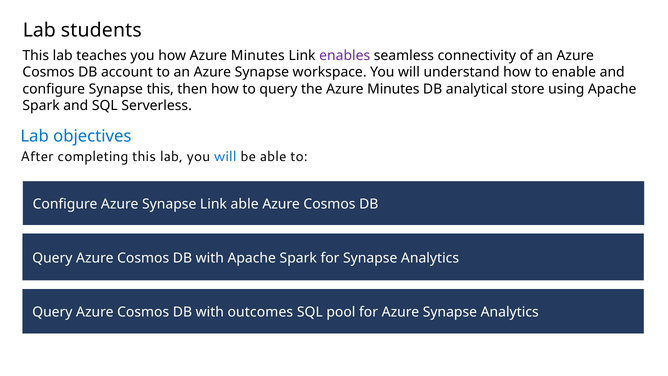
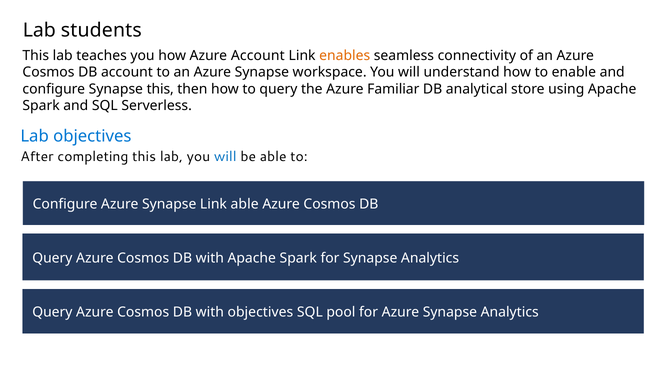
how Azure Minutes: Minutes -> Account
enables colour: purple -> orange
the Azure Minutes: Minutes -> Familiar
with outcomes: outcomes -> objectives
